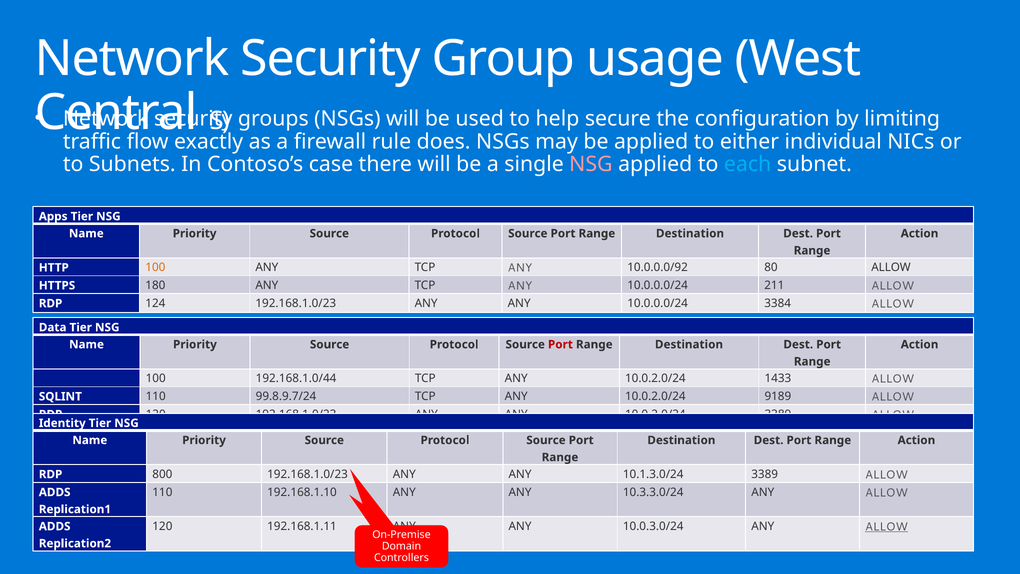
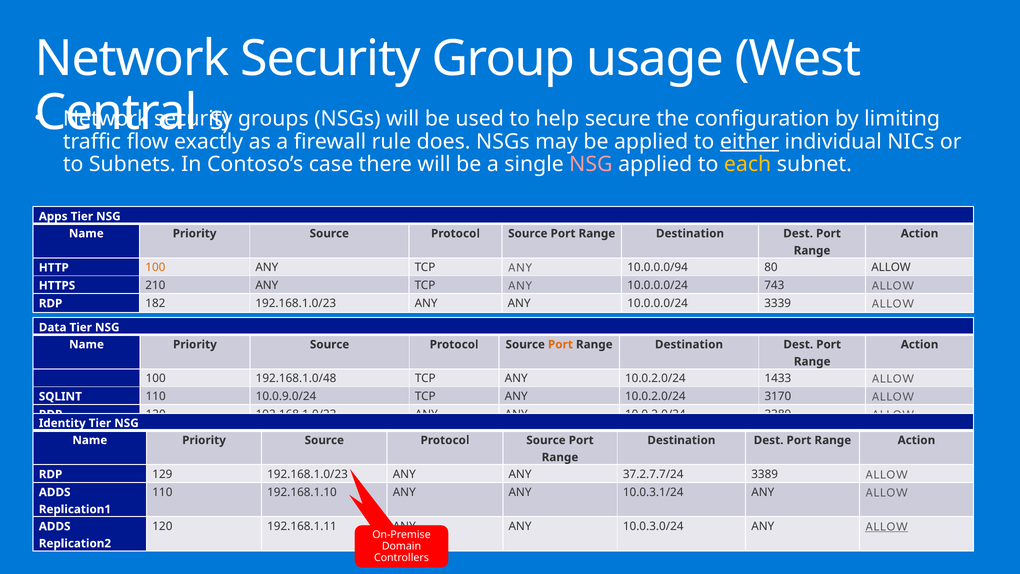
either underline: none -> present
each colour: light blue -> yellow
10.0.0.0/92: 10.0.0.0/92 -> 10.0.0.0/94
180: 180 -> 210
211: 211 -> 743
124: 124 -> 182
3384: 3384 -> 3339
Port at (560, 344) colour: red -> orange
192.168.1.0/44: 192.168.1.0/44 -> 192.168.1.0/48
99.8.9.7/24: 99.8.9.7/24 -> 10.0.9.0/24
9189: 9189 -> 3170
800: 800 -> 129
10.1.3.0/24: 10.1.3.0/24 -> 37.2.7.7/24
10.3.3.0/24: 10.3.3.0/24 -> 10.0.3.1/24
